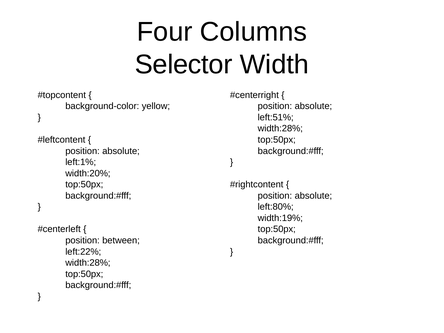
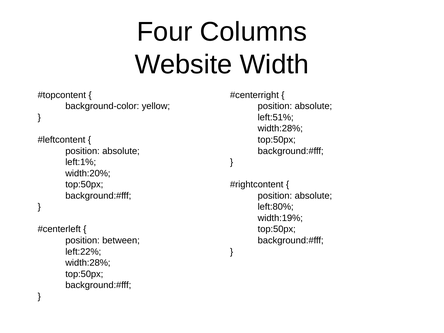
Selector: Selector -> Website
